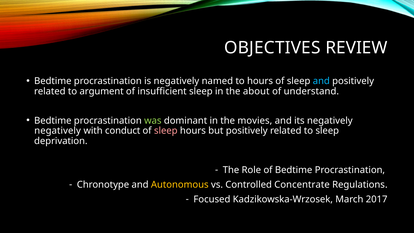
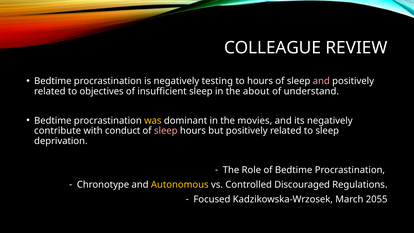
OBJECTIVES: OBJECTIVES -> COLLEAGUE
named: named -> testing
and at (321, 81) colour: light blue -> pink
argument: argument -> objectives
was colour: light green -> yellow
negatively at (58, 131): negatively -> contribute
Concentrate: Concentrate -> Discouraged
2017: 2017 -> 2055
